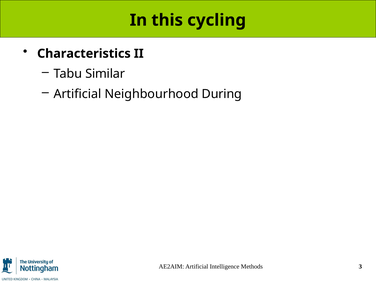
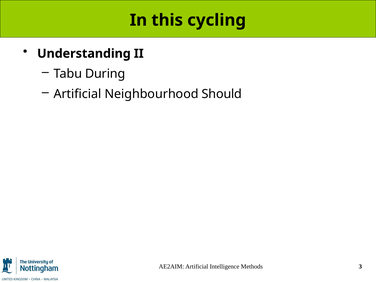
Characteristics: Characteristics -> Understanding
Similar: Similar -> During
During: During -> Should
